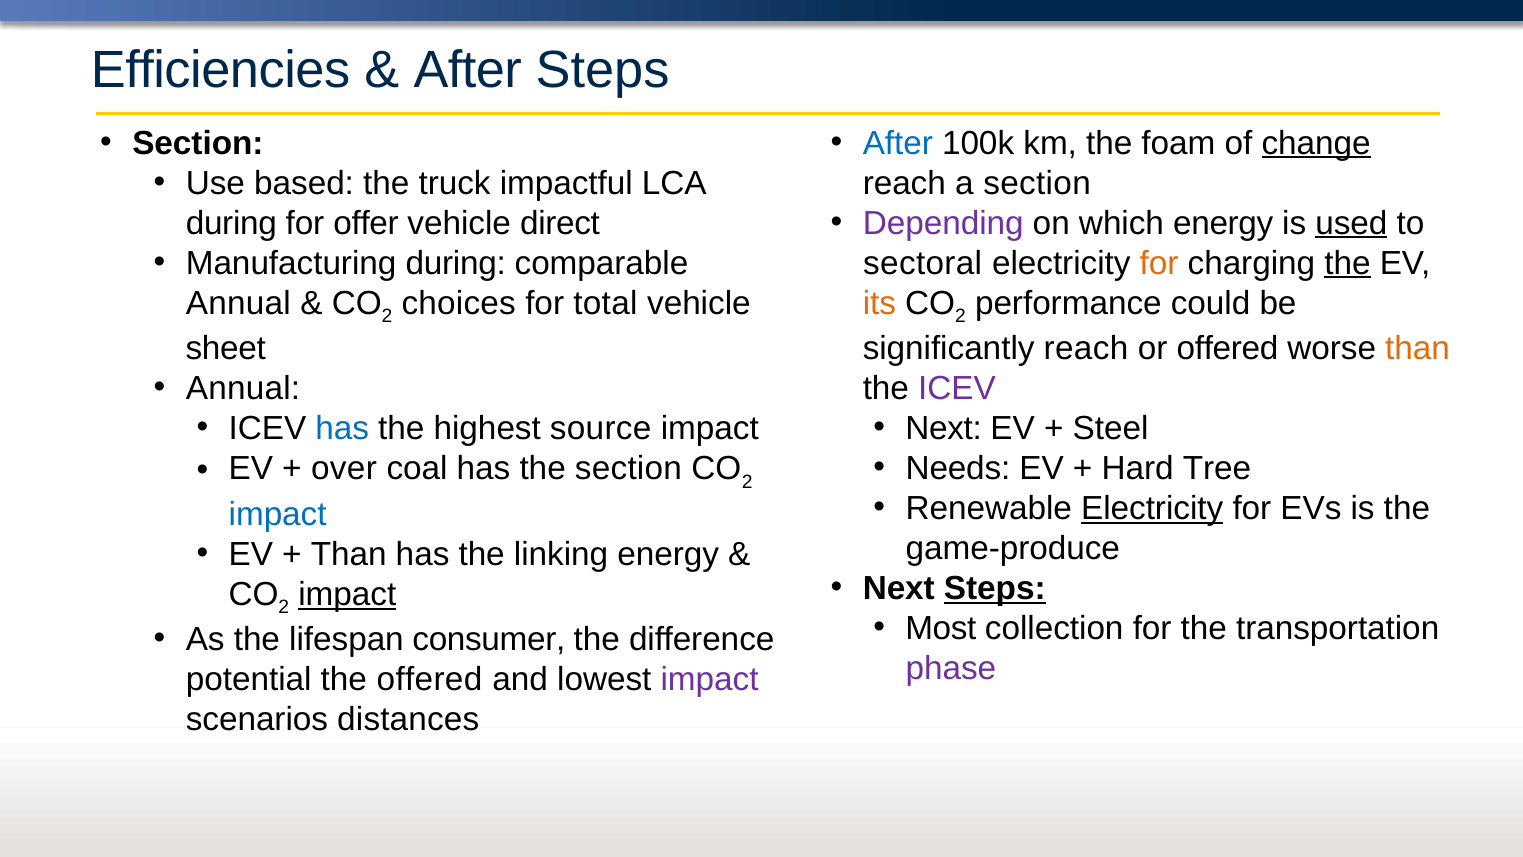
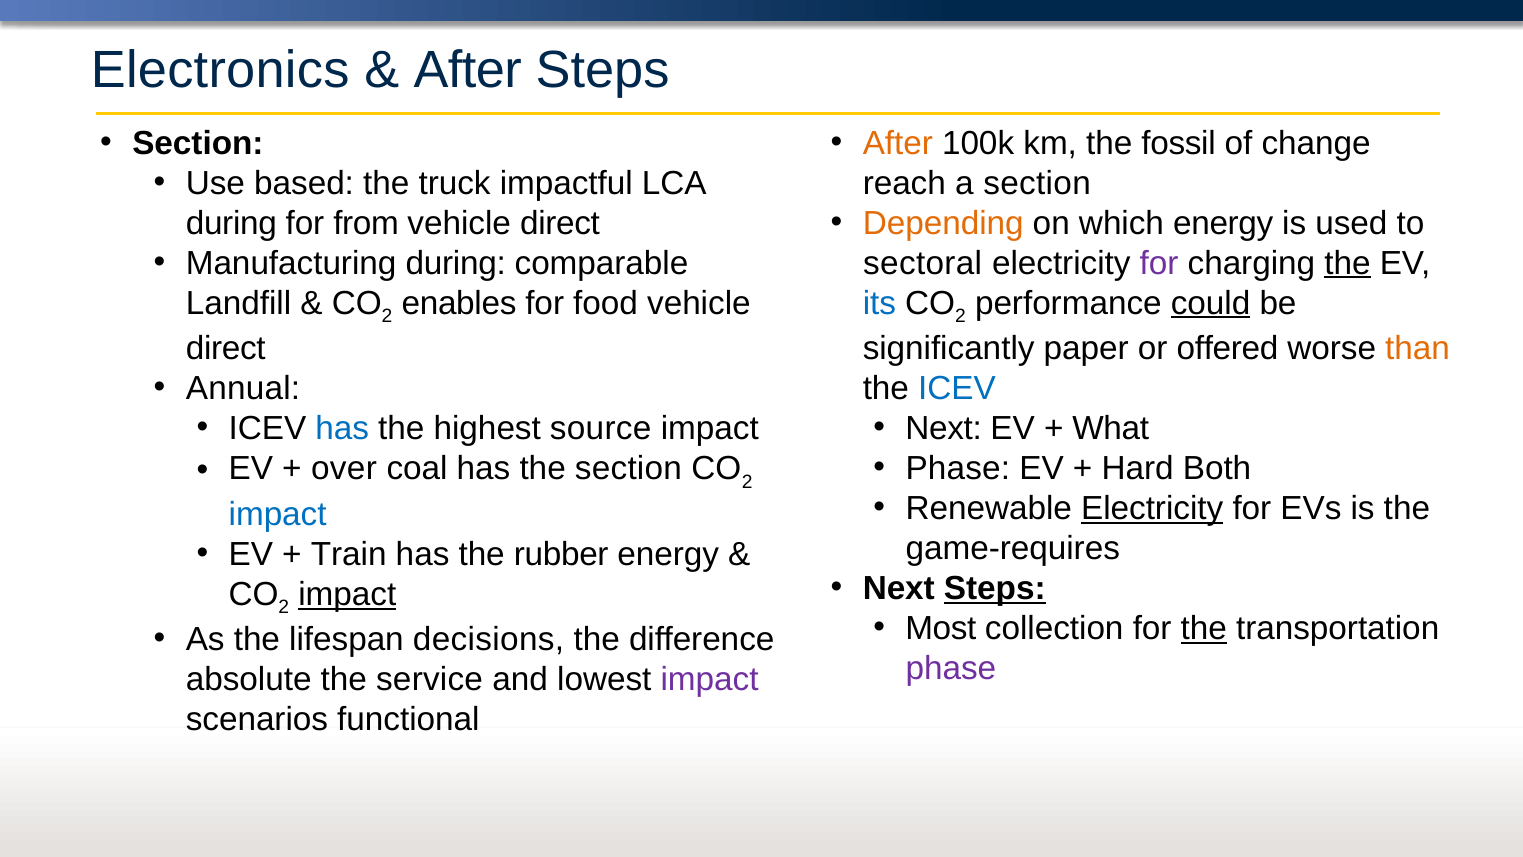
Efficiencies: Efficiencies -> Electronics
After at (898, 143) colour: blue -> orange
foam: foam -> fossil
change underline: present -> none
Depending colour: purple -> orange
used underline: present -> none
offer: offer -> from
for at (1159, 263) colour: orange -> purple
Annual at (238, 303): Annual -> Landfill
choices: choices -> enables
total: total -> food
its colour: orange -> blue
could underline: none -> present
sheet at (226, 348): sheet -> direct
significantly reach: reach -> paper
ICEV at (957, 388) colour: purple -> blue
Steel: Steel -> What
Needs at (958, 468): Needs -> Phase
Tree: Tree -> Both
game-produce: game-produce -> game-requires
Than at (349, 554): Than -> Train
linking: linking -> rubber
the at (1204, 628) underline: none -> present
consumer: consumer -> decisions
potential: potential -> absolute
the offered: offered -> service
distances: distances -> functional
